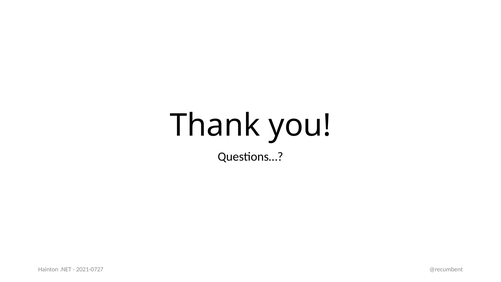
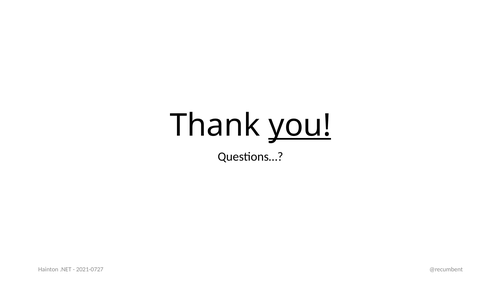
you underline: none -> present
